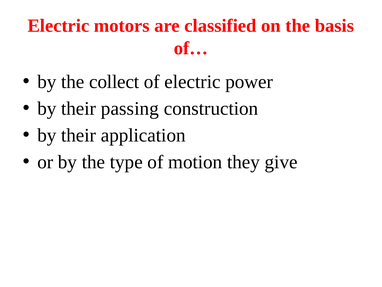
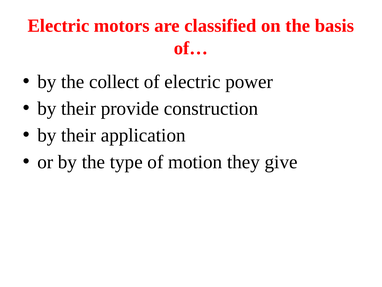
passing: passing -> provide
